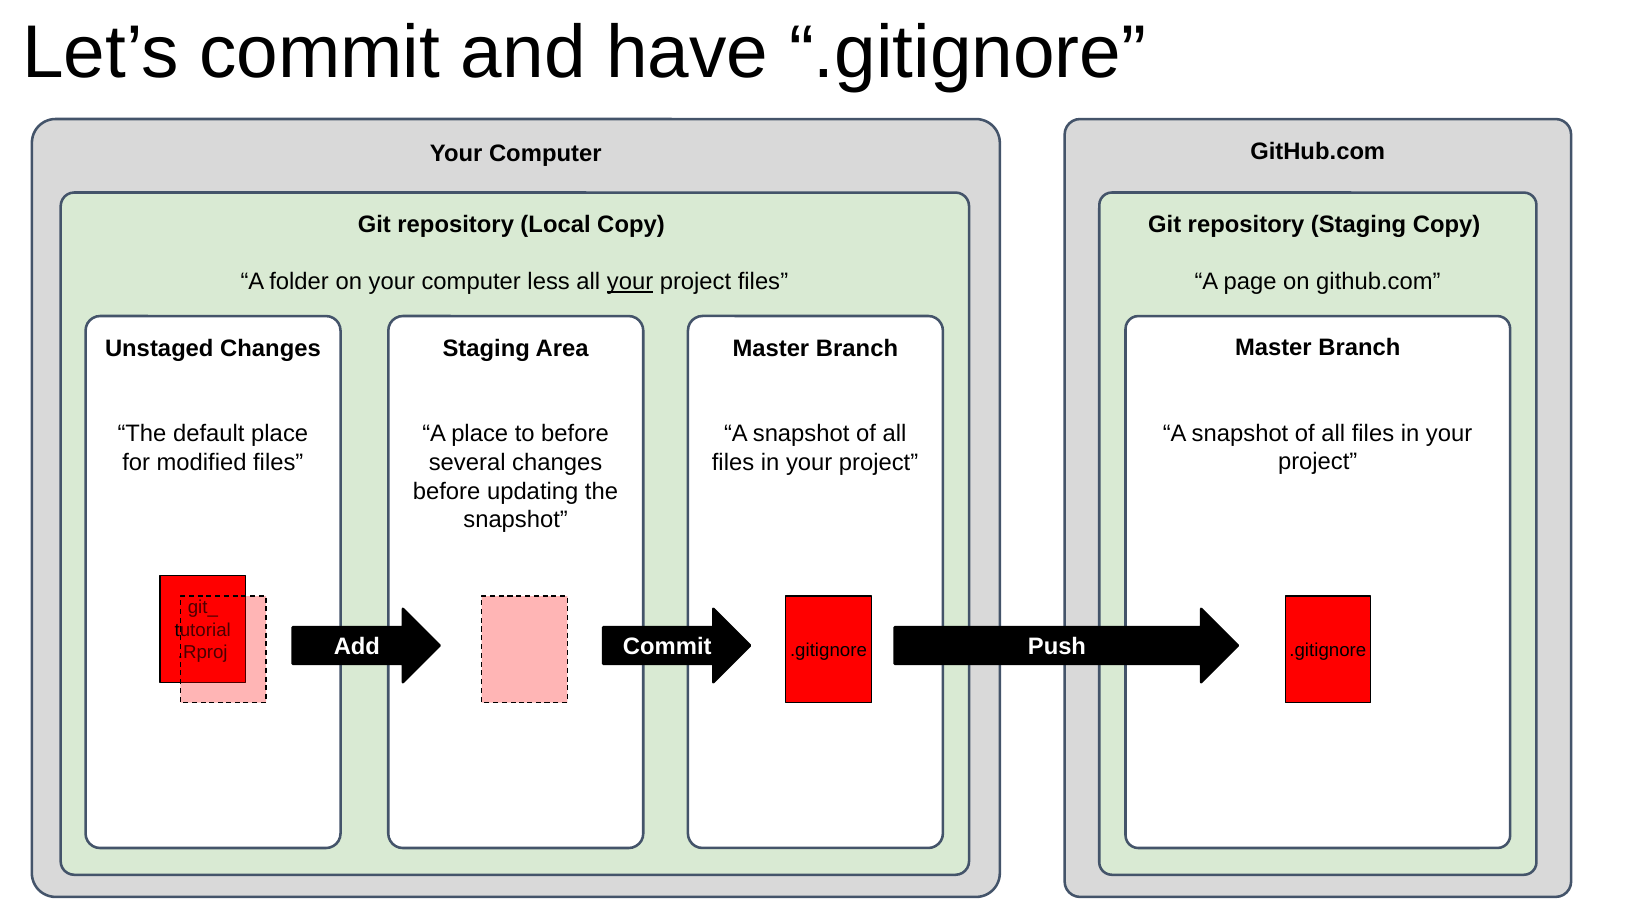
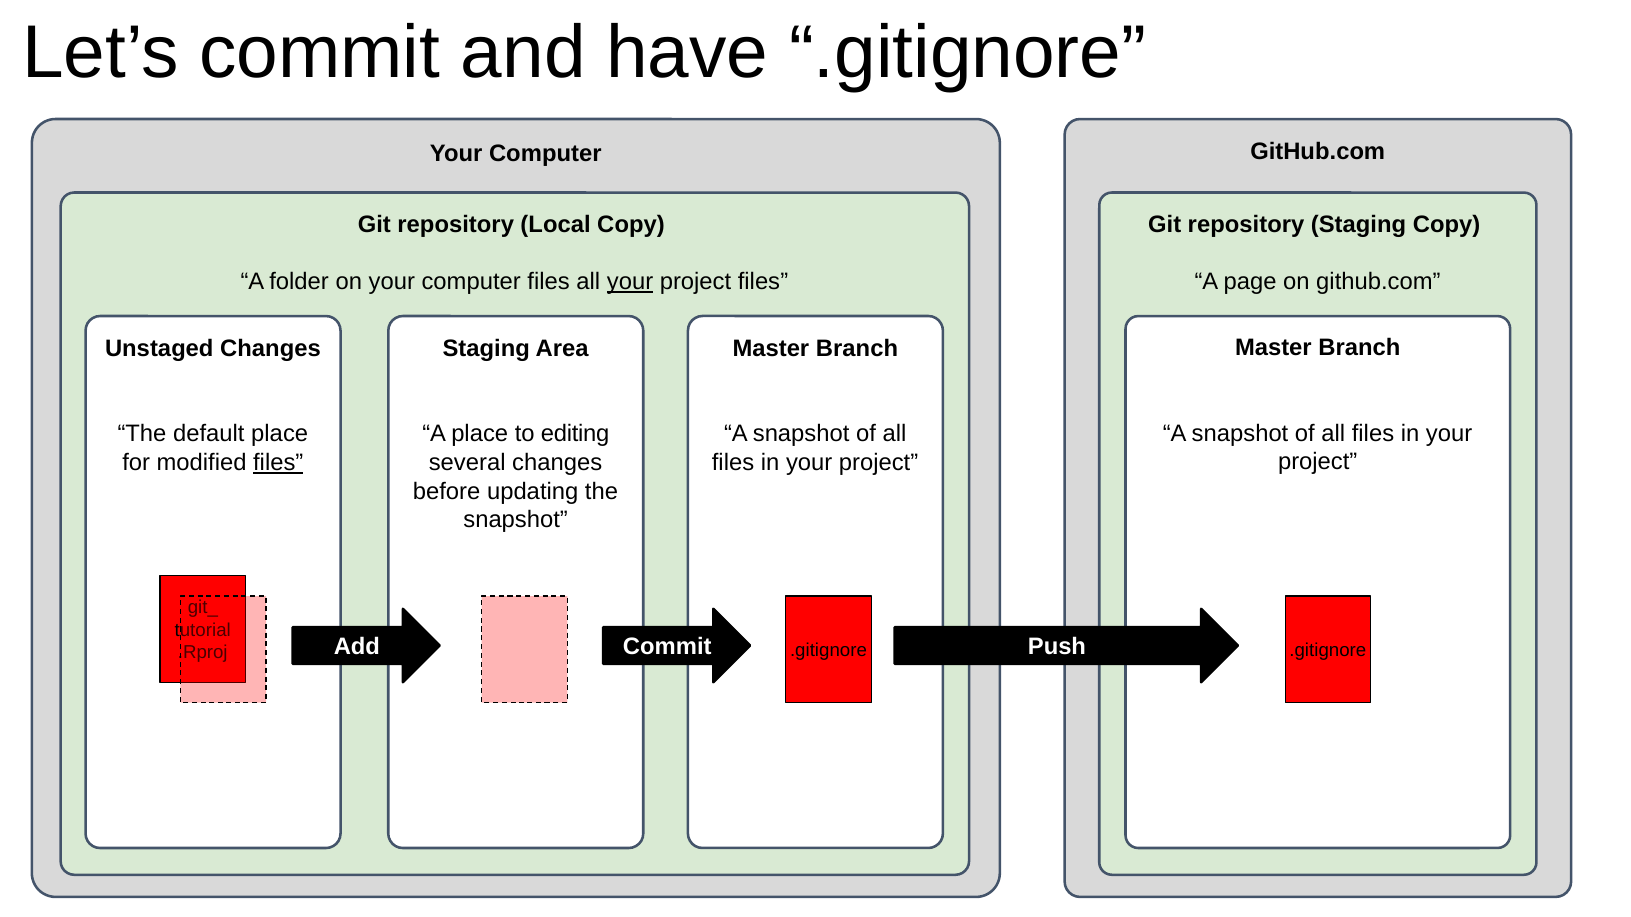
computer less: less -> files
to before: before -> editing
files at (278, 463) underline: none -> present
